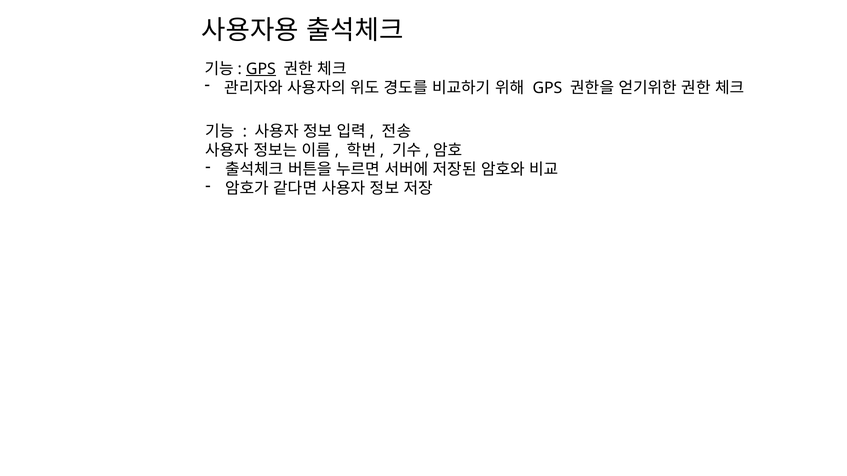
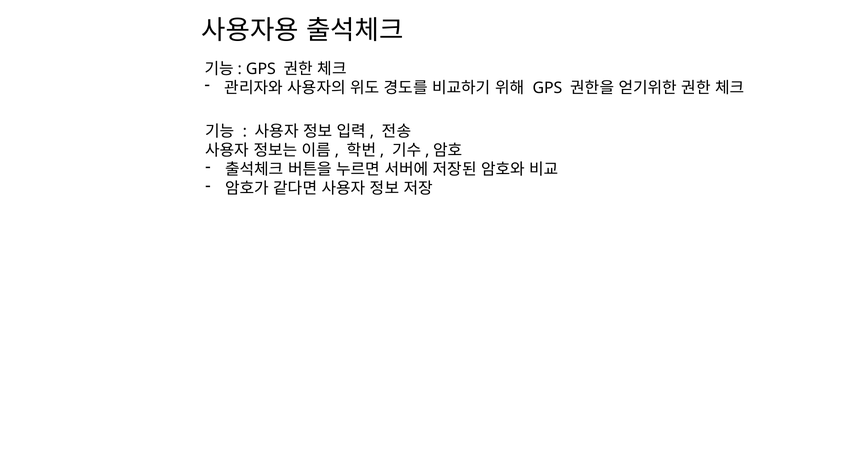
GPS at (261, 69) underline: present -> none
